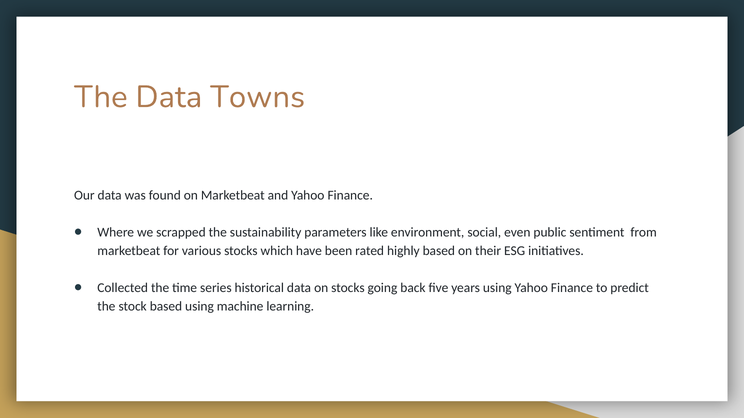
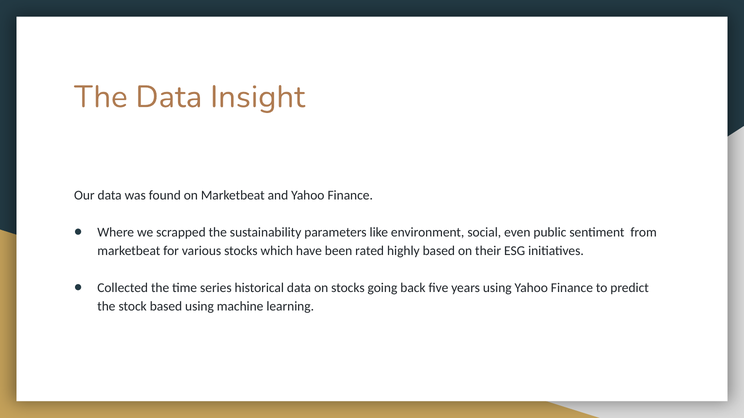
Towns: Towns -> Insight
